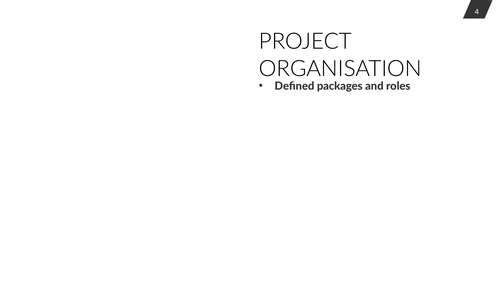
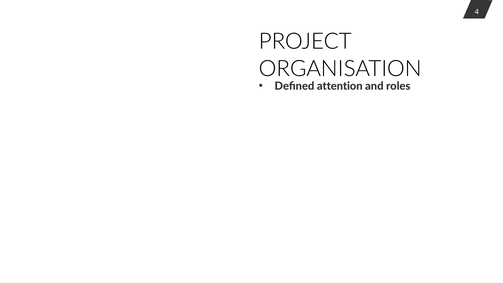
packages: packages -> attention
